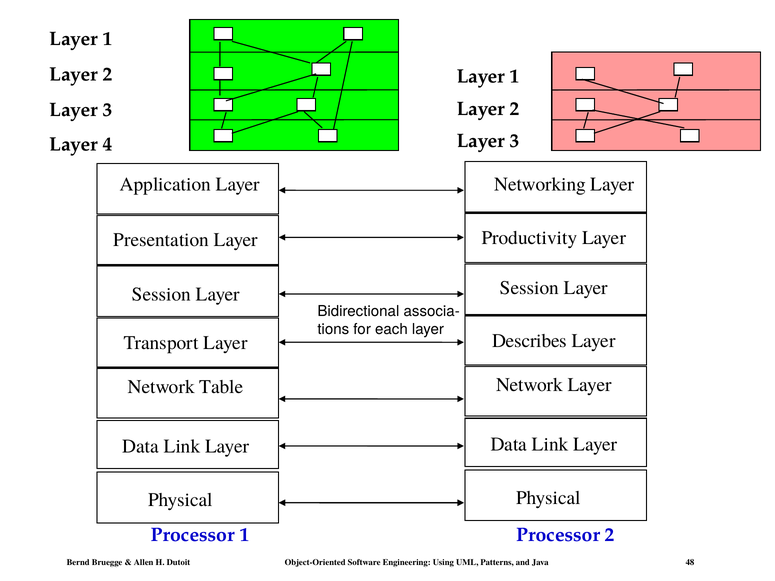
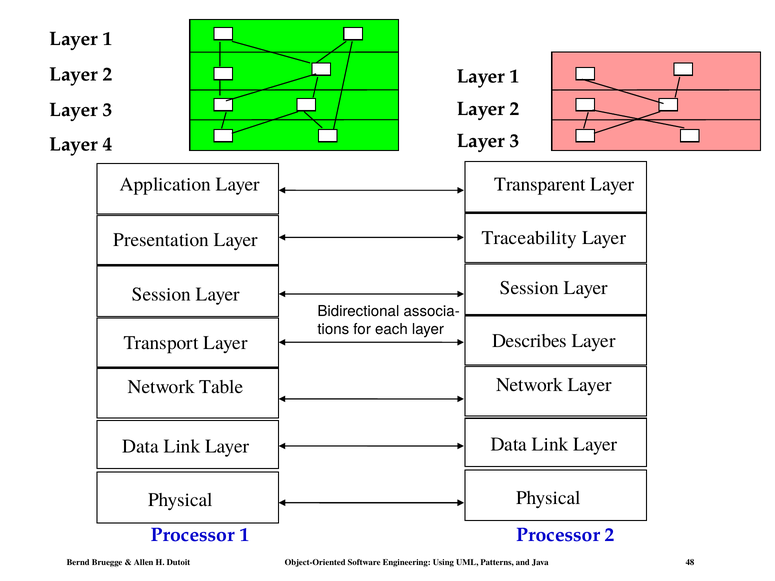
Networking: Networking -> Transparent
Productivity: Productivity -> Traceability
